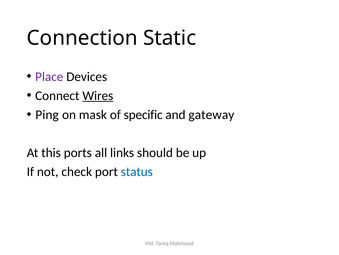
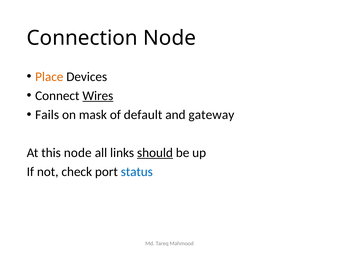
Connection Static: Static -> Node
Place colour: purple -> orange
Ping: Ping -> Fails
specific: specific -> default
this ports: ports -> node
should underline: none -> present
